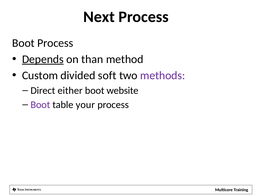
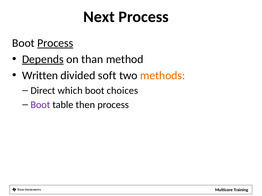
Process at (55, 43) underline: none -> present
Custom: Custom -> Written
methods colour: purple -> orange
either: either -> which
website: website -> choices
your: your -> then
